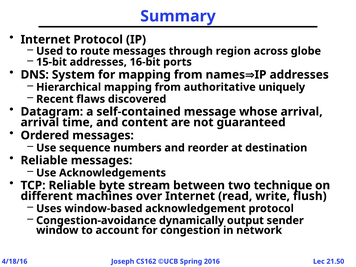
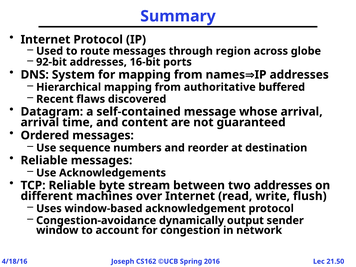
15-bit: 15-bit -> 92-bit
uniquely: uniquely -> buffered
two technique: technique -> addresses
